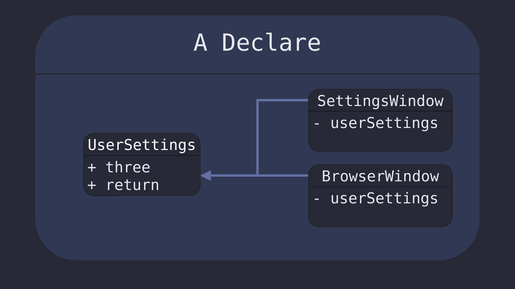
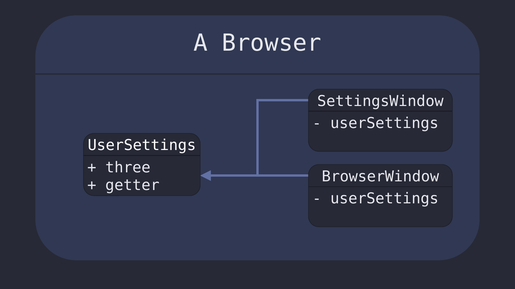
Declare: Declare -> Browser
return: return -> getter
